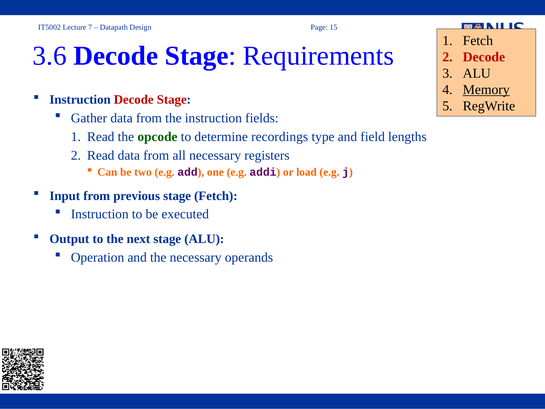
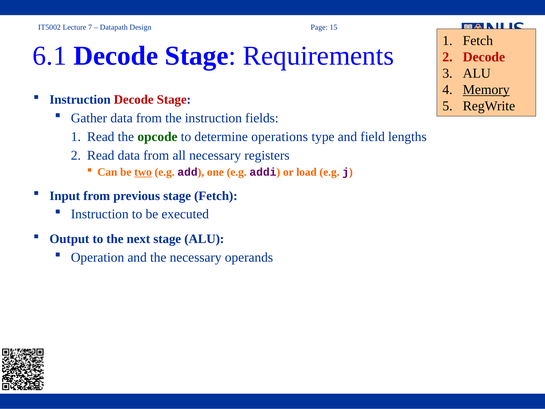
3.6: 3.6 -> 6.1
recordings: recordings -> operations
two underline: none -> present
